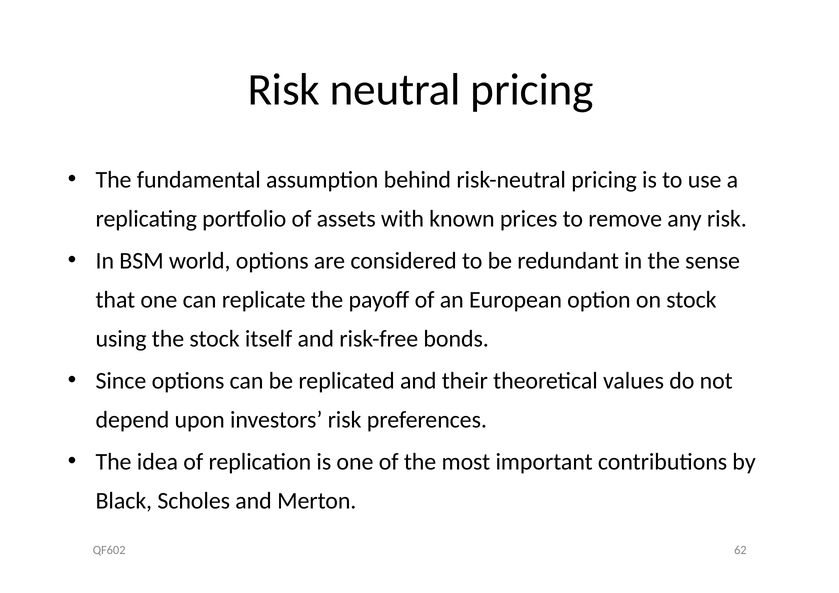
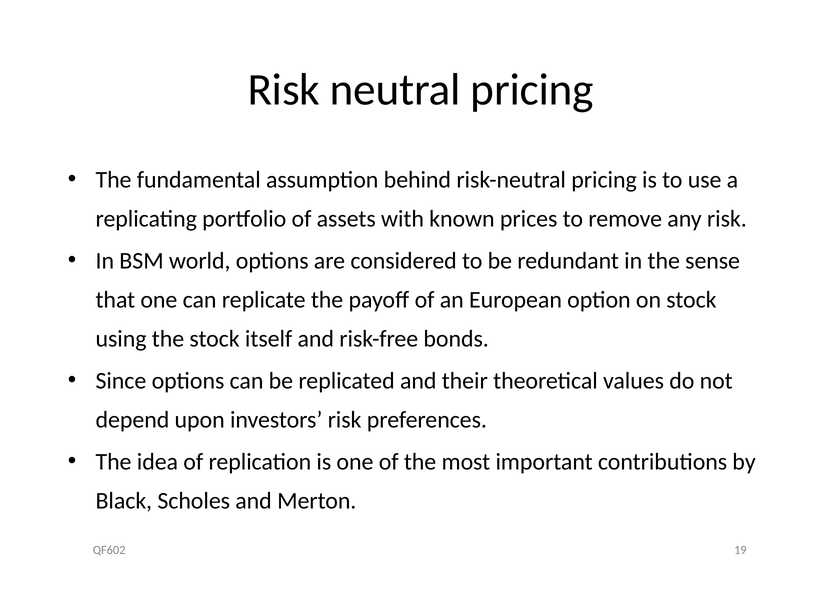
62: 62 -> 19
